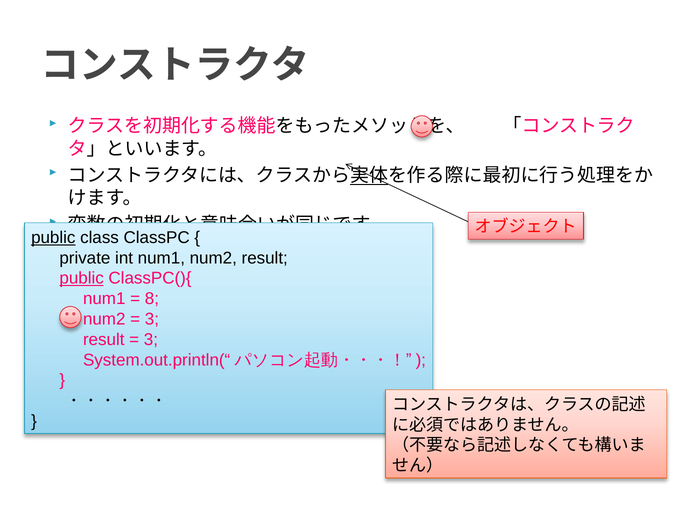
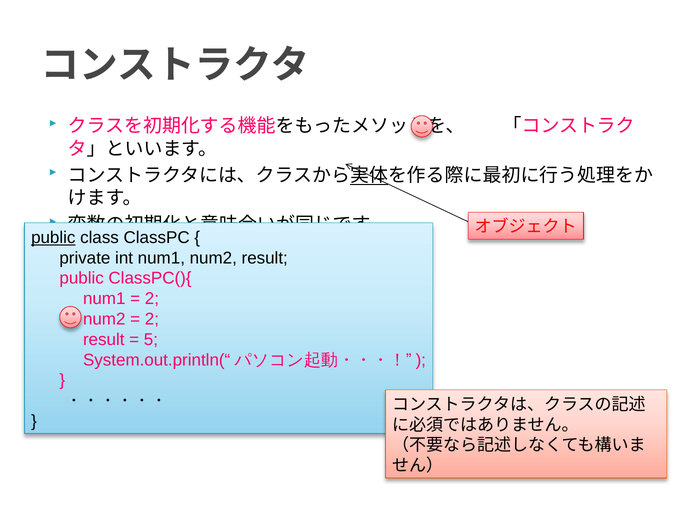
public at (82, 278) underline: present -> none
8 at (152, 299): 8 -> 2
3 at (152, 319): 3 -> 2
3 at (151, 340): 3 -> 5
